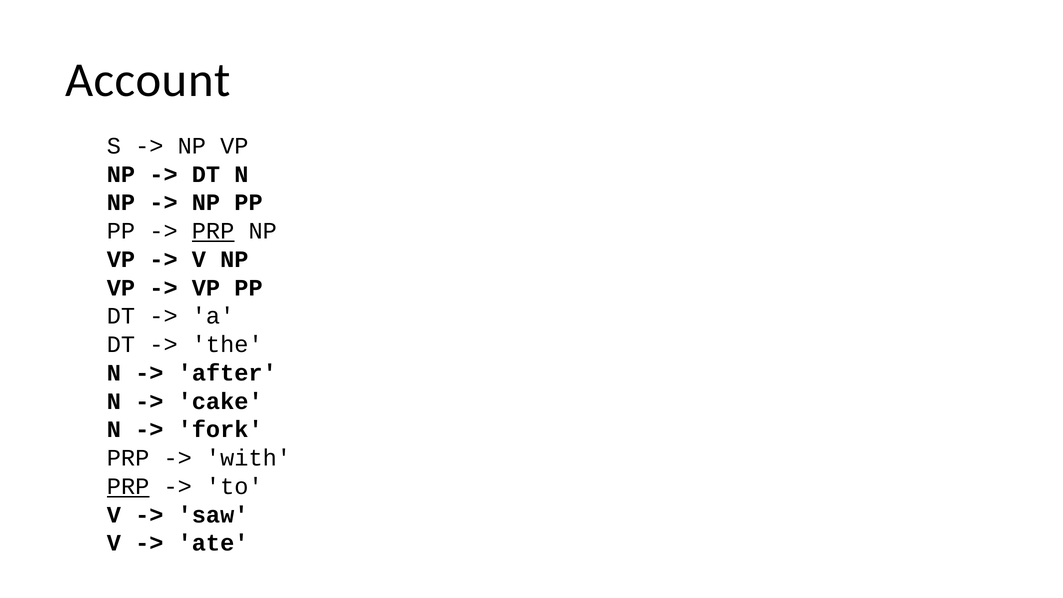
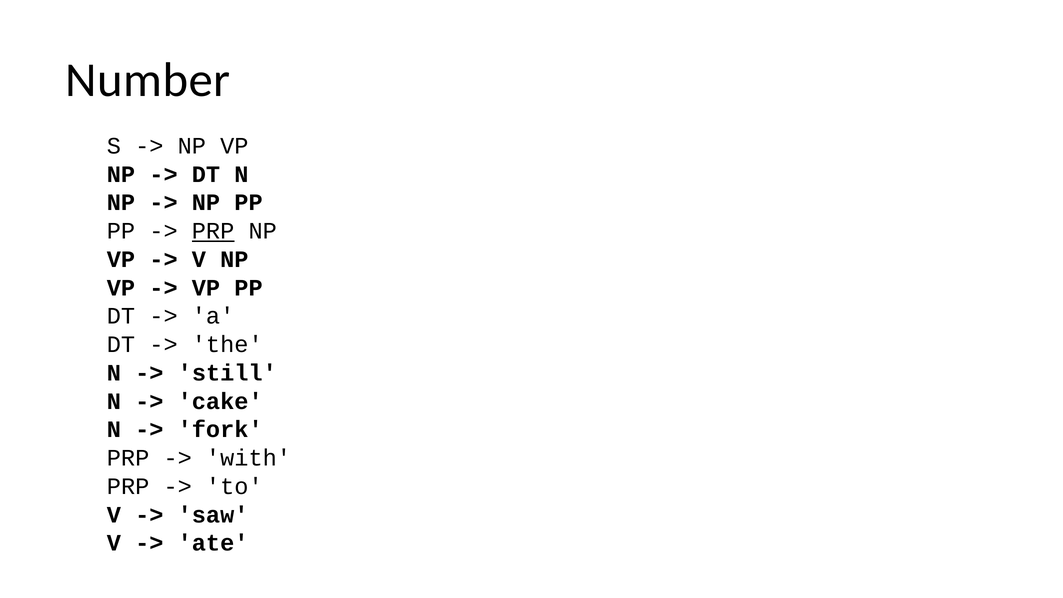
Account: Account -> Number
after: after -> still
PRP at (128, 486) underline: present -> none
